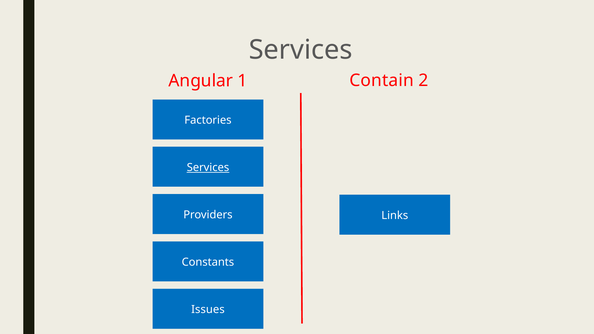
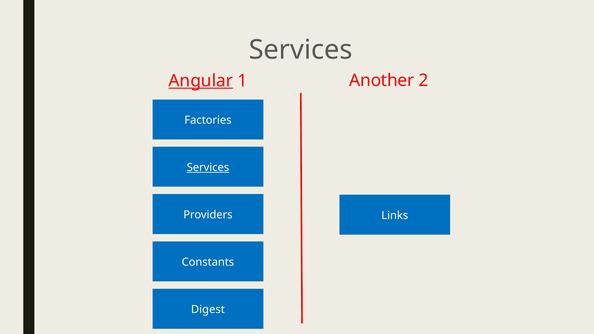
Angular underline: none -> present
Contain: Contain -> Another
Issues: Issues -> Digest
